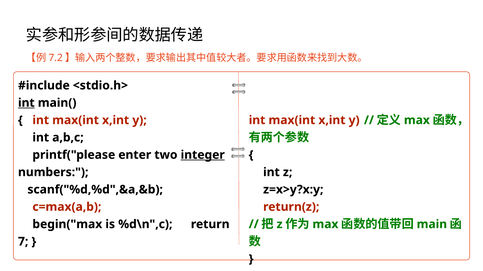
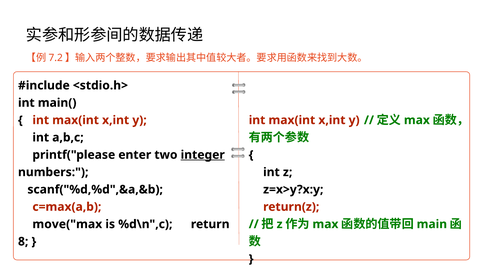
int at (26, 103) underline: present -> none
begin("max: begin("max -> move("max
7: 7 -> 8
